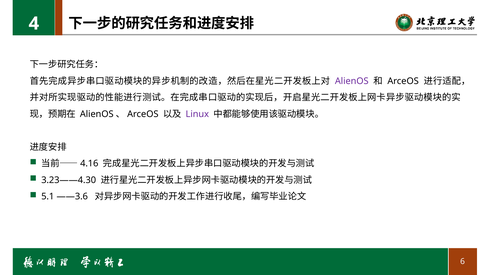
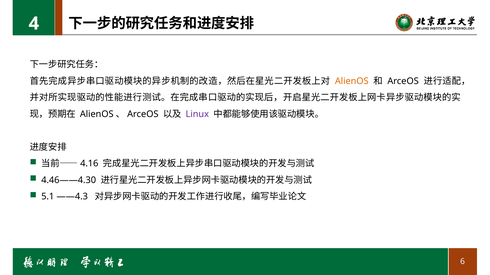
AlienOS colour: purple -> orange
3.23——4.30: 3.23——4.30 -> 4.46——4.30
——3.6: ——3.6 -> ——4.3
